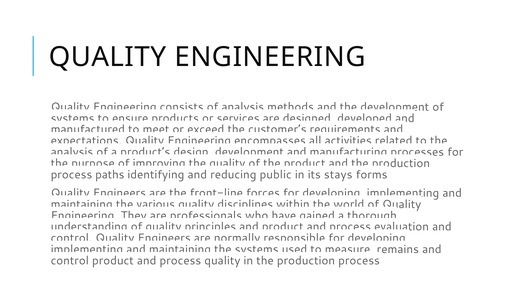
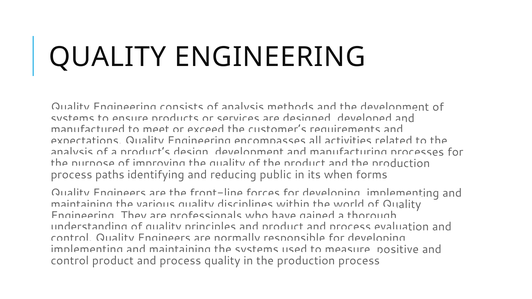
stays: stays -> when
remains: remains -> positive
